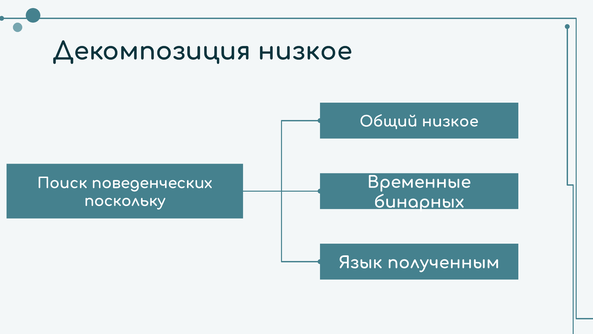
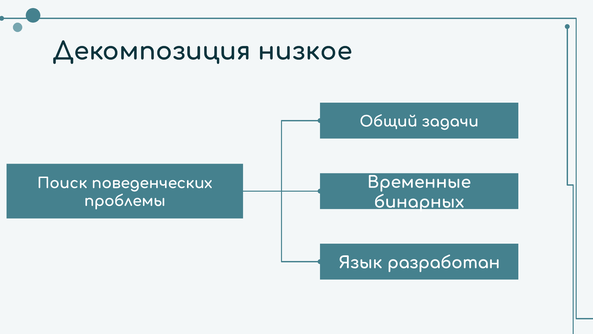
Общий низкое: низкое -> задачи
поскольку: поскольку -> проблемы
полученным: полученным -> разработан
